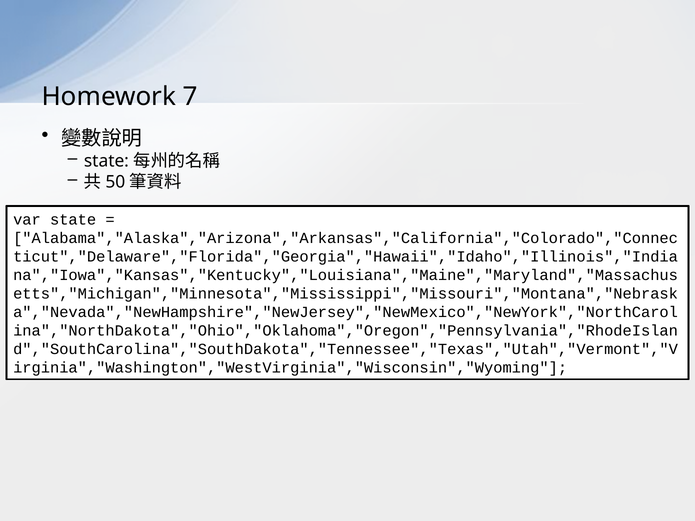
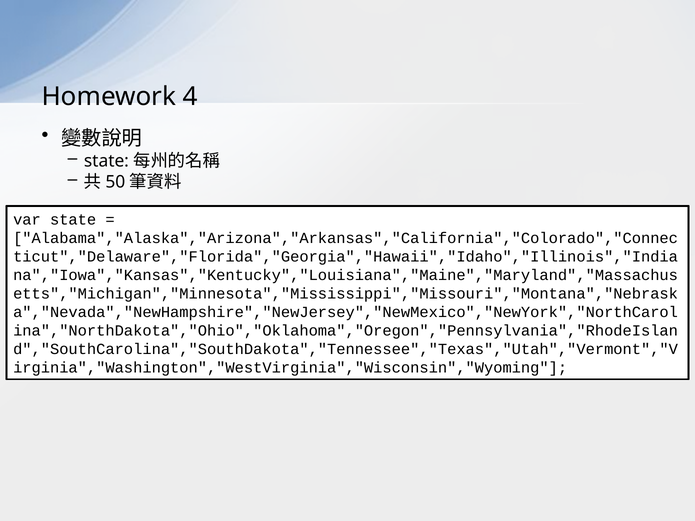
7: 7 -> 4
